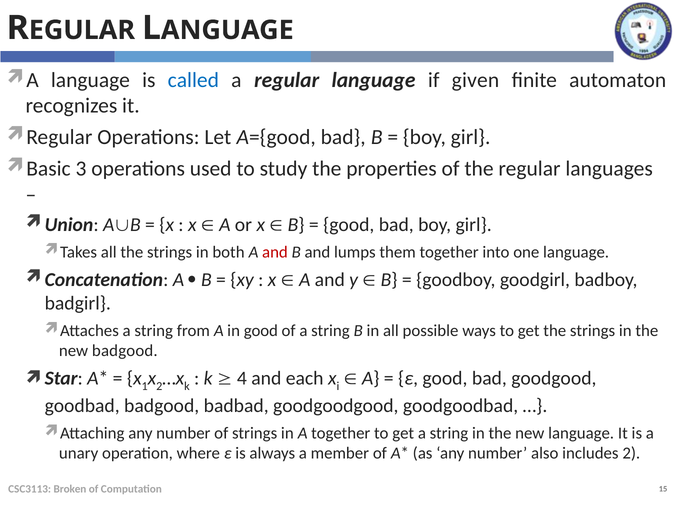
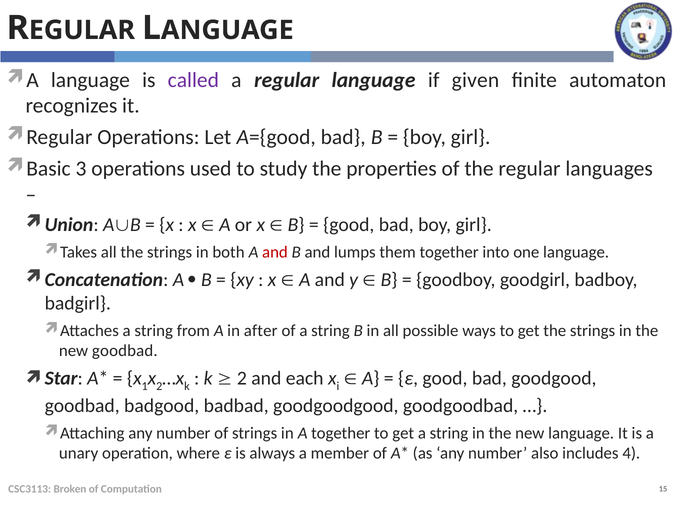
called colour: blue -> purple
in good: good -> after
new badgood: badgood -> goodbad
4 at (242, 379): 4 -> 2
includes 2: 2 -> 4
